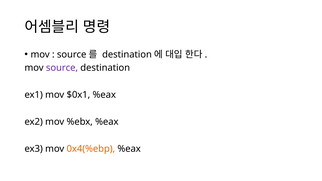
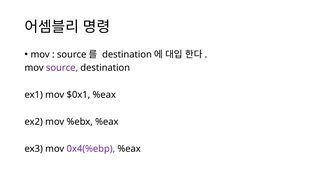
0x4(%ebp colour: orange -> purple
